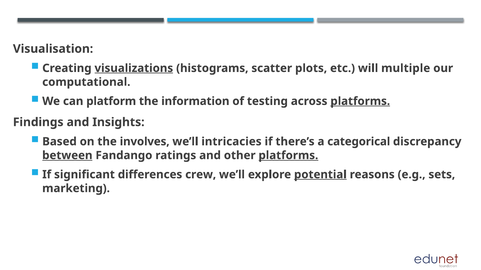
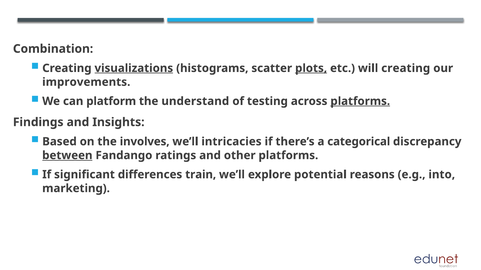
Visualisation: Visualisation -> Combination
plots underline: none -> present
will multiple: multiple -> creating
computational: computational -> improvements
information: information -> understand
platforms at (288, 156) underline: present -> none
crew: crew -> train
potential underline: present -> none
sets: sets -> into
